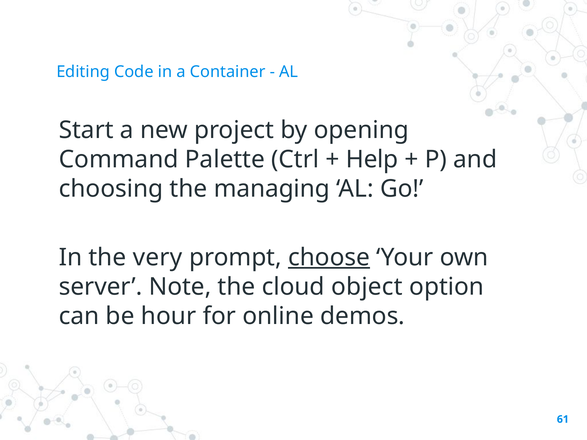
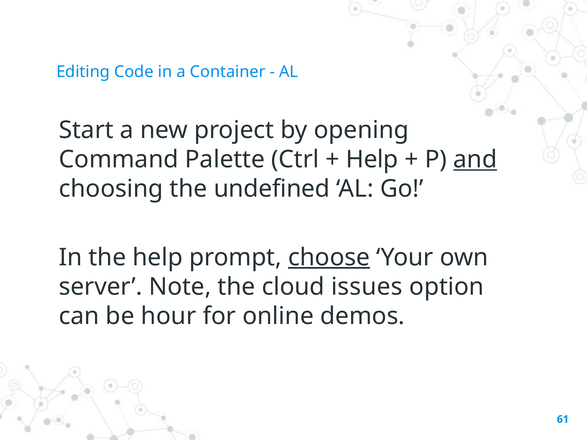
and underline: none -> present
managing: managing -> undefined
the very: very -> help
object: object -> issues
